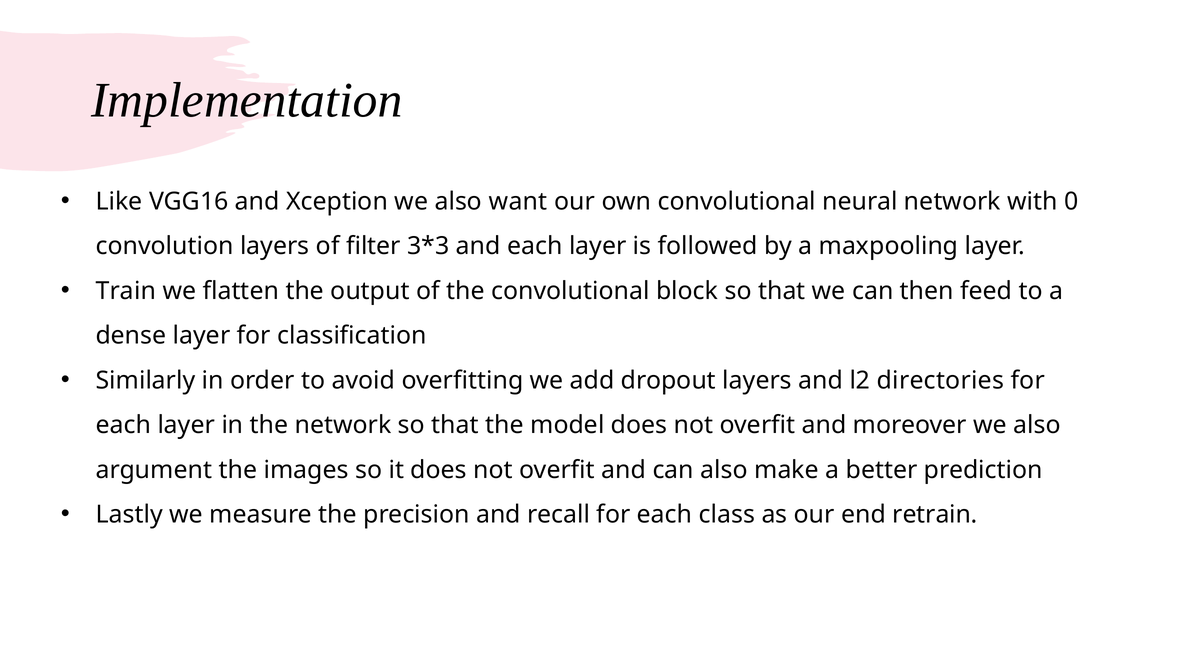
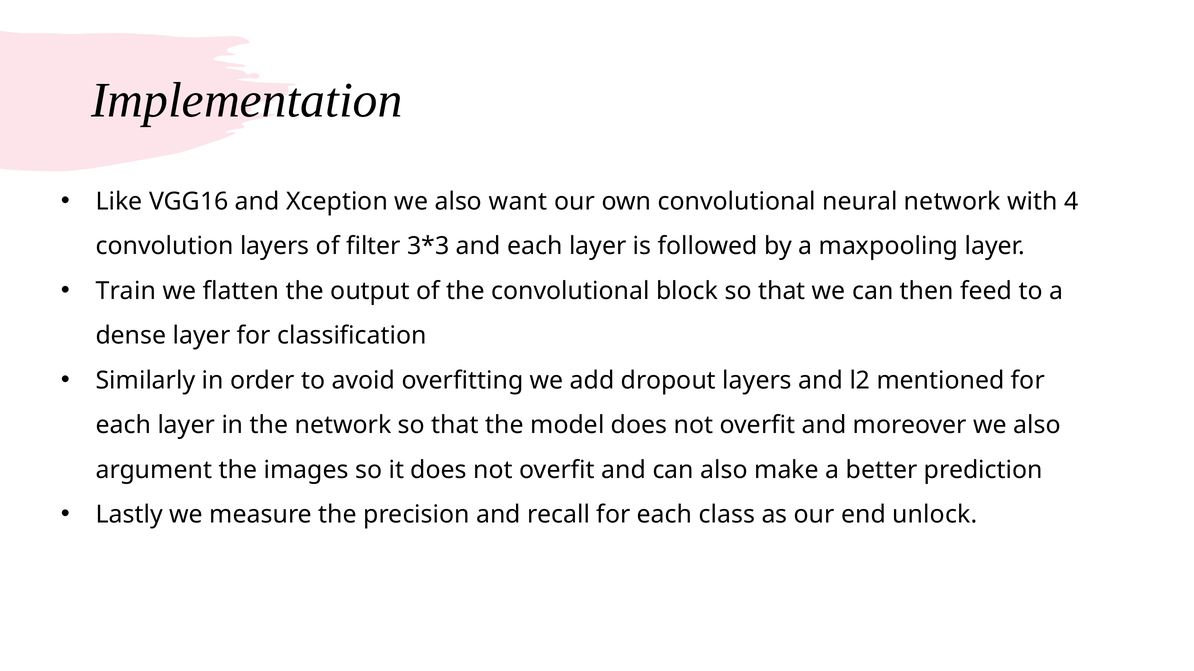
0: 0 -> 4
directories: directories -> mentioned
retrain: retrain -> unlock
